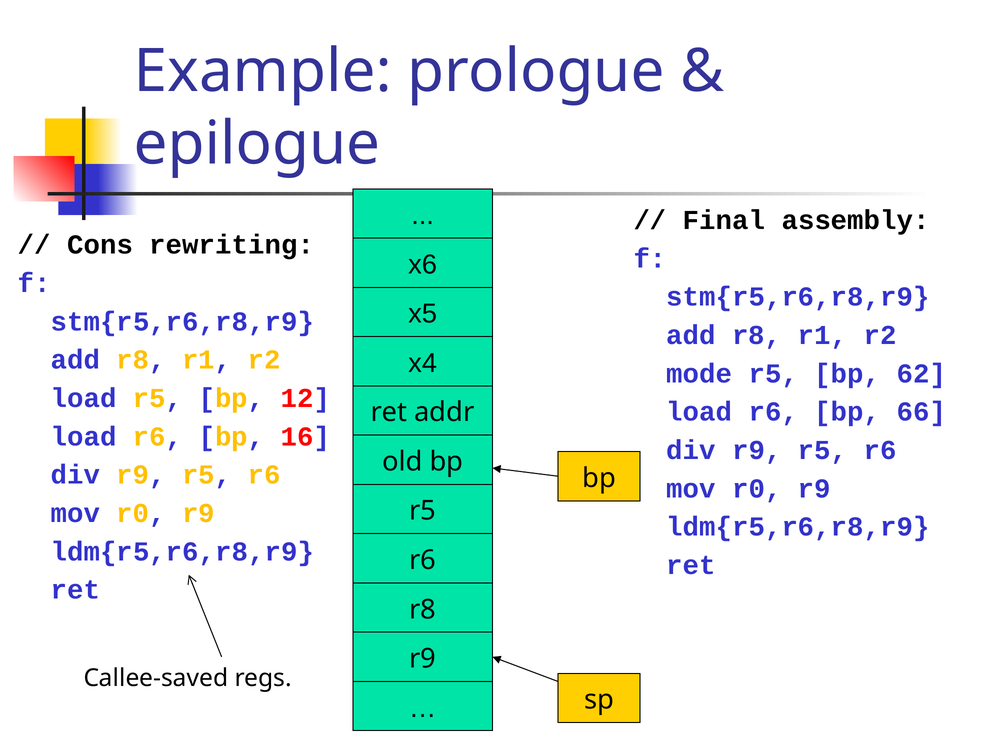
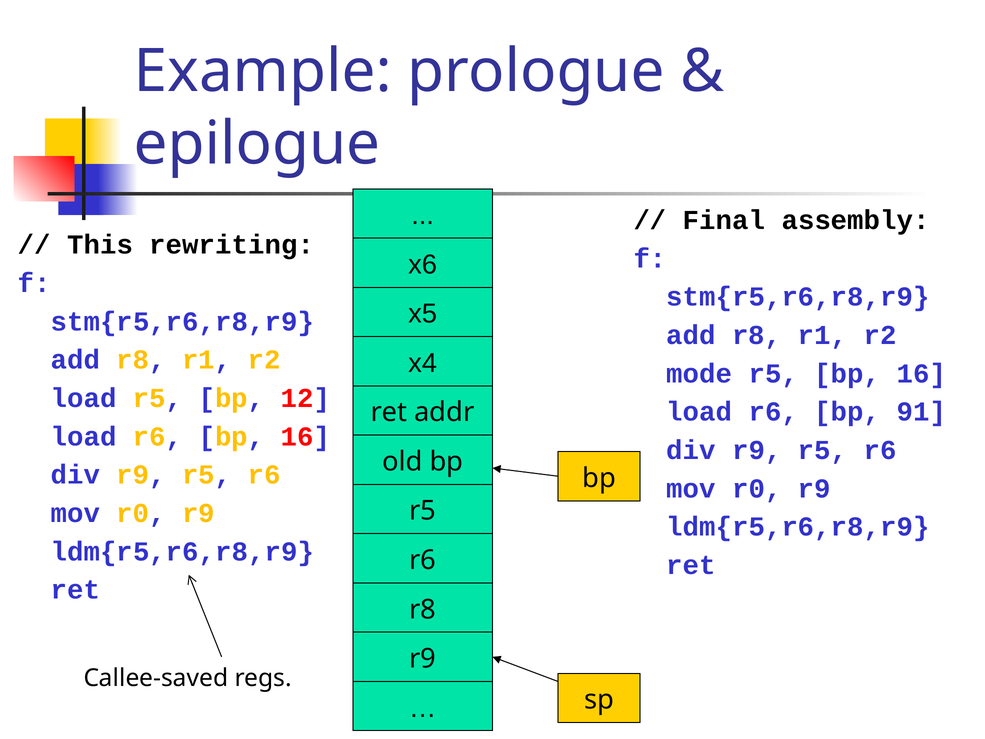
Cons: Cons -> This
r5 bp 62: 62 -> 16
66: 66 -> 91
